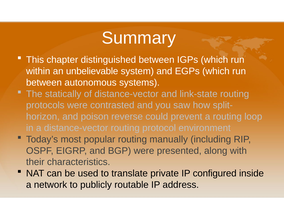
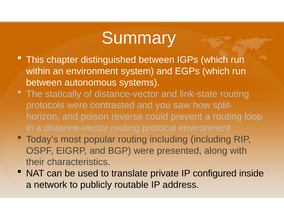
an unbelievable: unbelievable -> environment
routing manually: manually -> including
